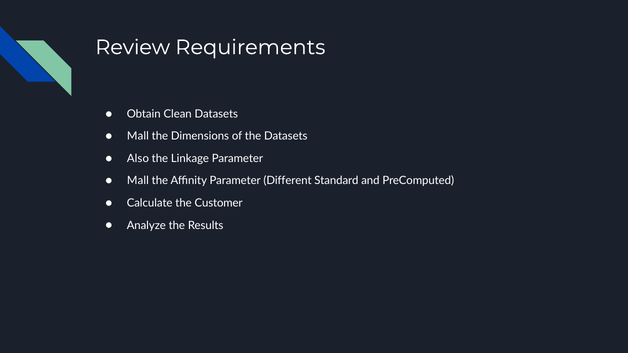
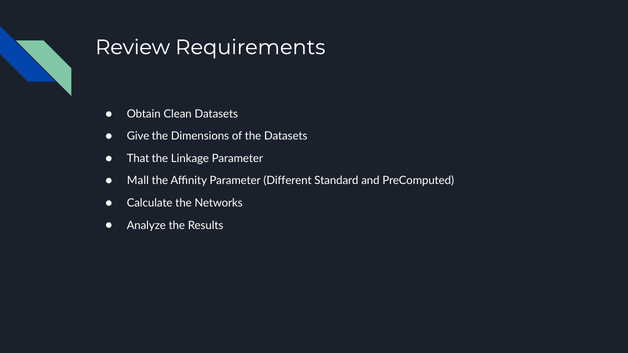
Mall at (138, 136): Mall -> Give
Also: Also -> That
Customer: Customer -> Networks
